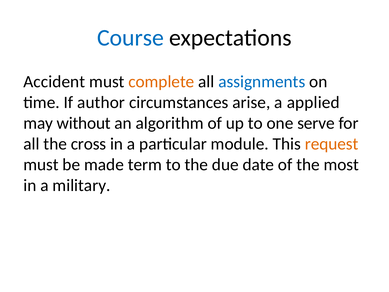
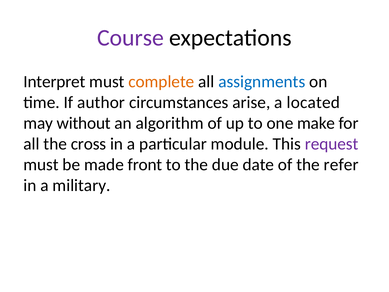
Course colour: blue -> purple
Accident: Accident -> Interpret
applied: applied -> located
serve: serve -> make
request colour: orange -> purple
term: term -> front
most: most -> refer
